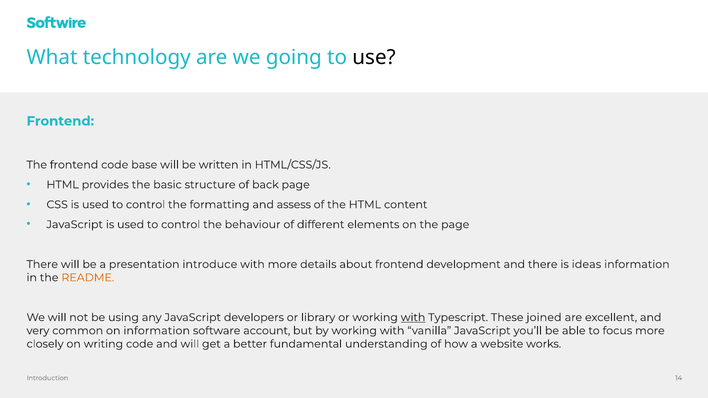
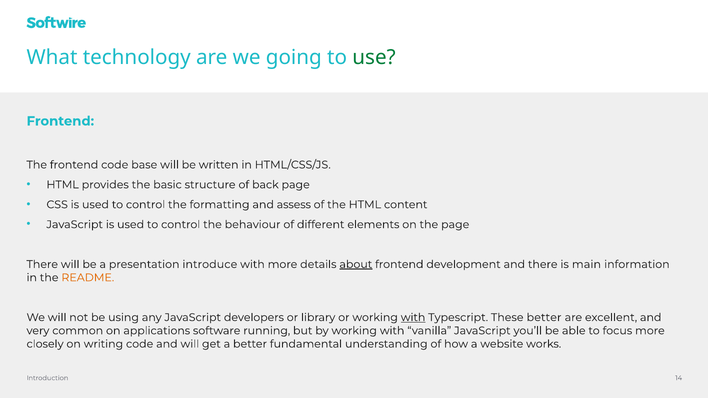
use colour: black -> green
about underline: none -> present
ideas: ideas -> main
These joined: joined -> better
on information: information -> applications
account: account -> running
